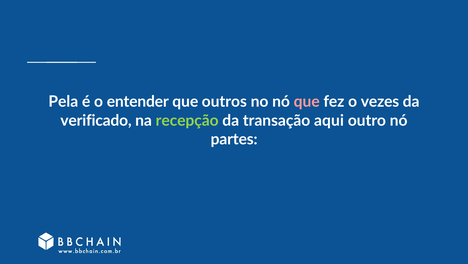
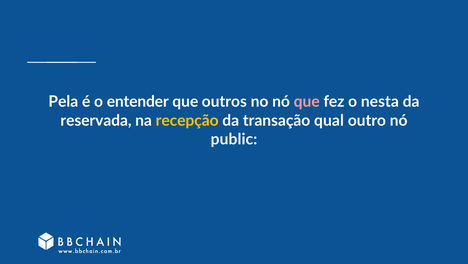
vezes: vezes -> nesta
verificado: verificado -> reservada
recepção colour: light green -> yellow
aqui: aqui -> qual
partes: partes -> public
